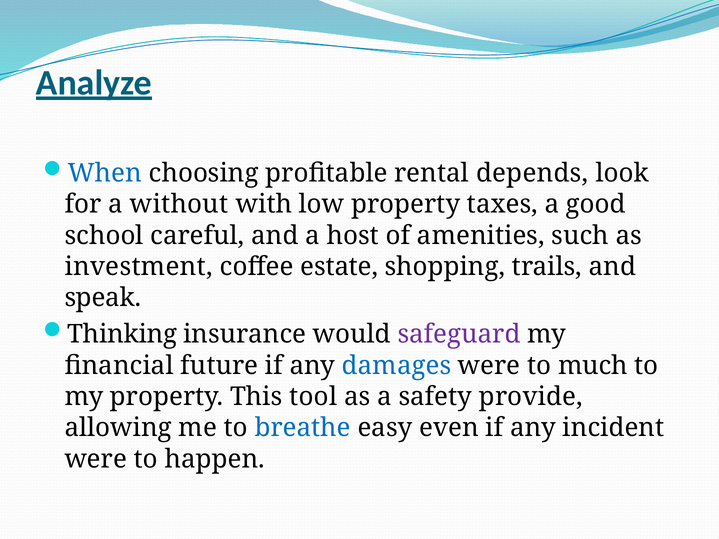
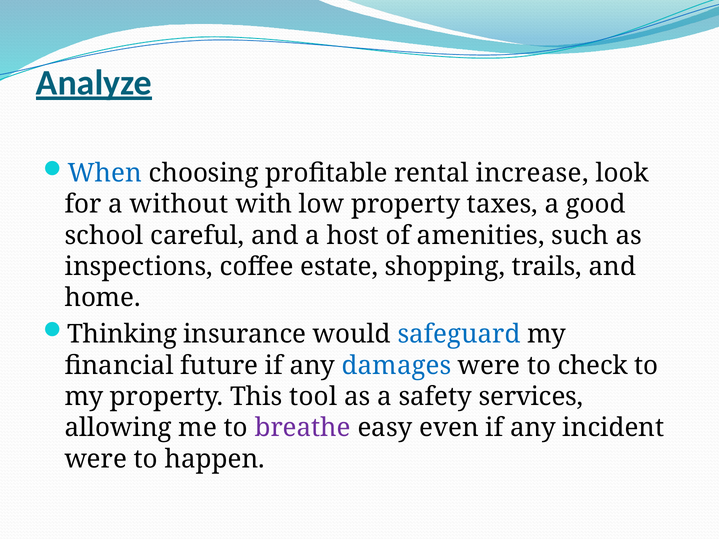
depends: depends -> increase
investment: investment -> inspections
speak: speak -> home
safeguard colour: purple -> blue
much: much -> check
provide: provide -> services
breathe colour: blue -> purple
